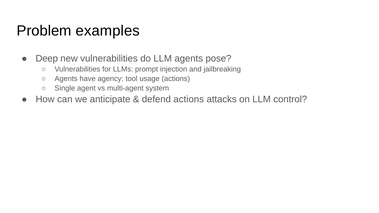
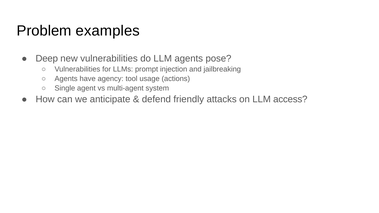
defend actions: actions -> friendly
control: control -> access
